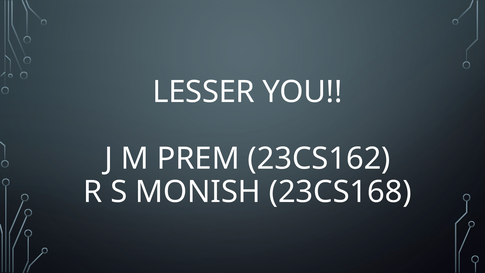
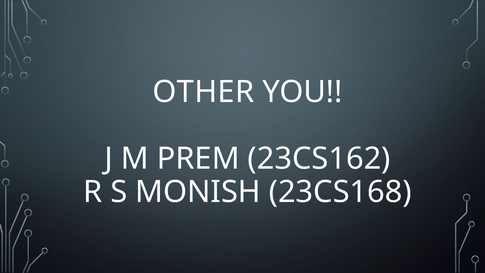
LESSER: LESSER -> OTHER
